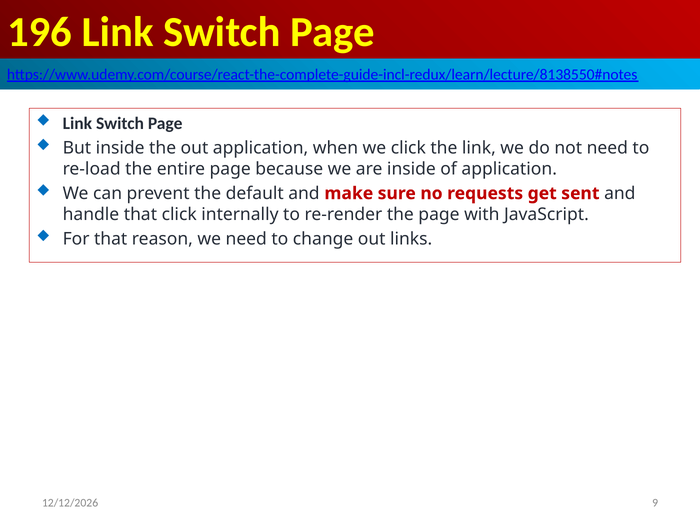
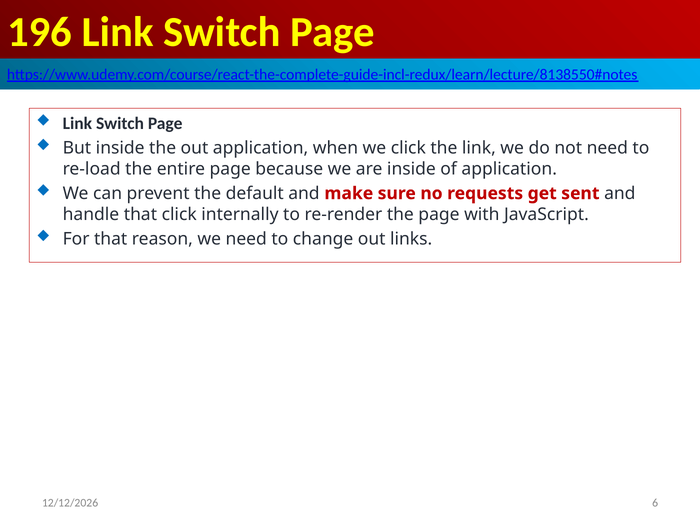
9: 9 -> 6
